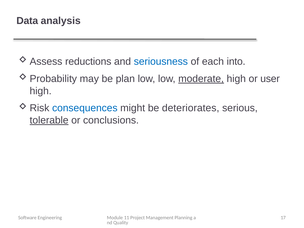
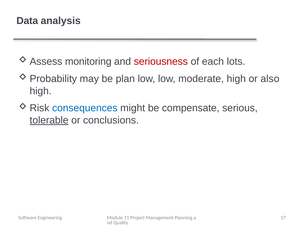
reductions: reductions -> monitoring
seriousness colour: blue -> red
into: into -> lots
moderate underline: present -> none
user: user -> also
deteriorates: deteriorates -> compensate
